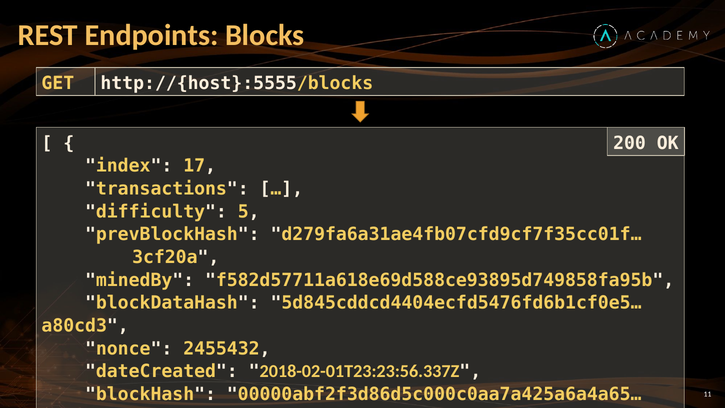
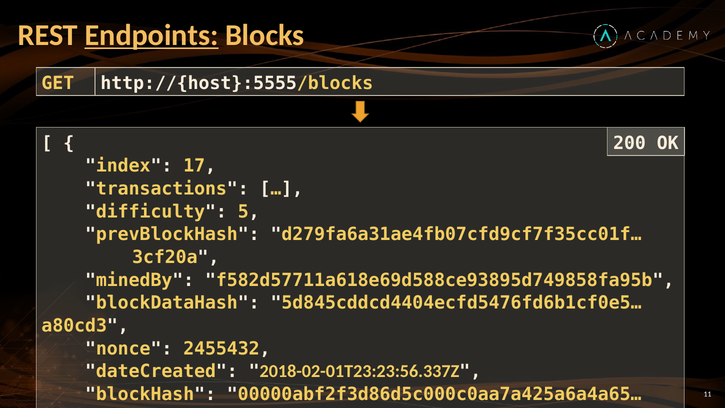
Endpoints underline: none -> present
